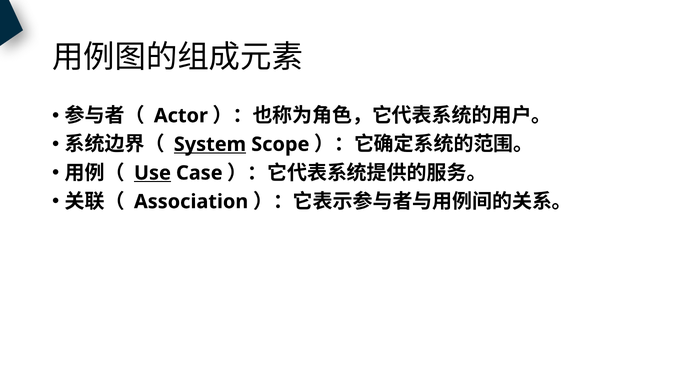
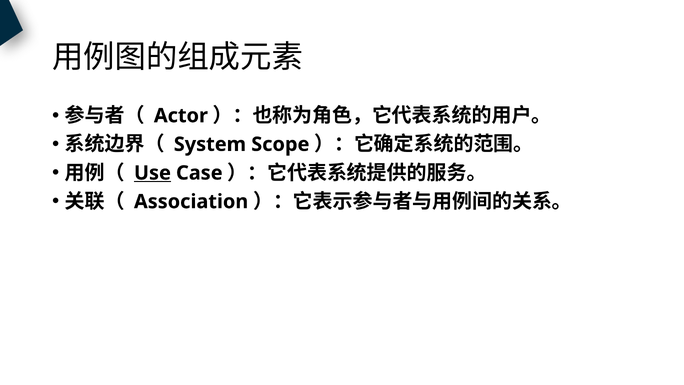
System underline: present -> none
